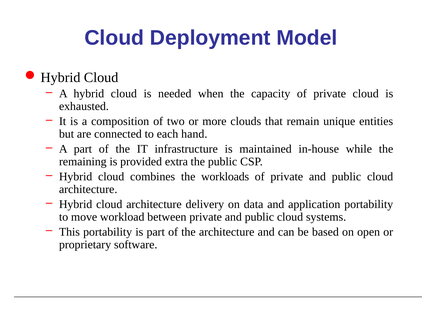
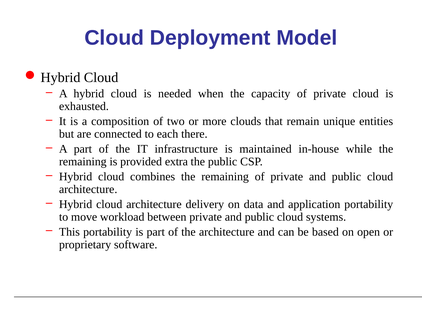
hand: hand -> there
combines the workloads: workloads -> remaining
